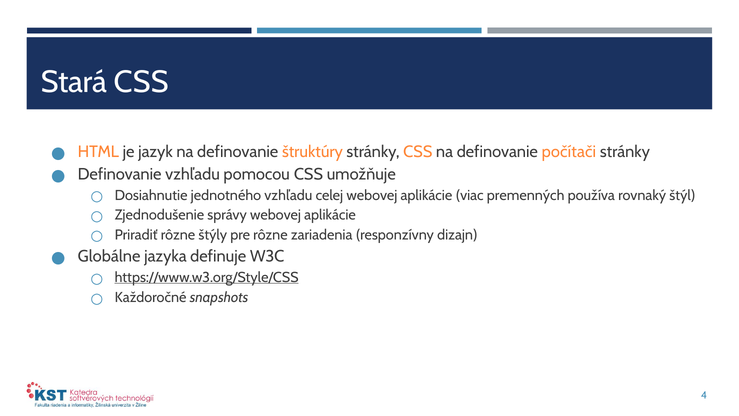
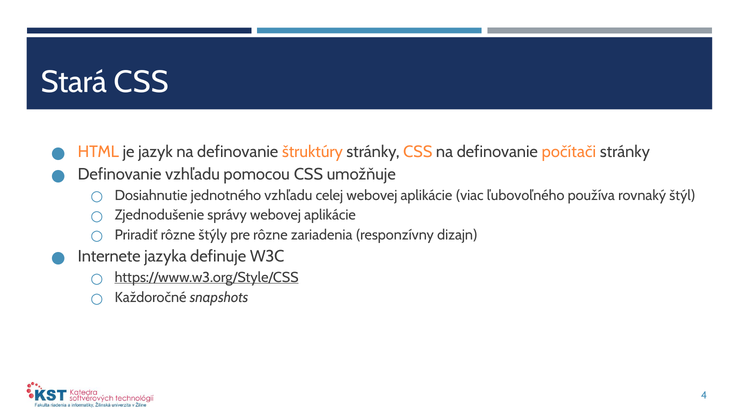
premenných: premenných -> ľubovoľného
Globálne: Globálne -> Internete
